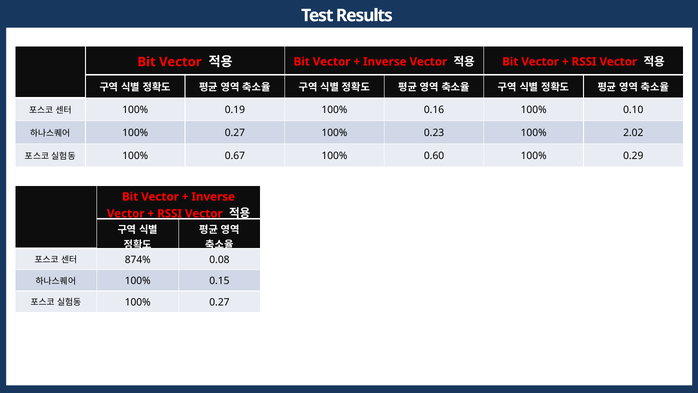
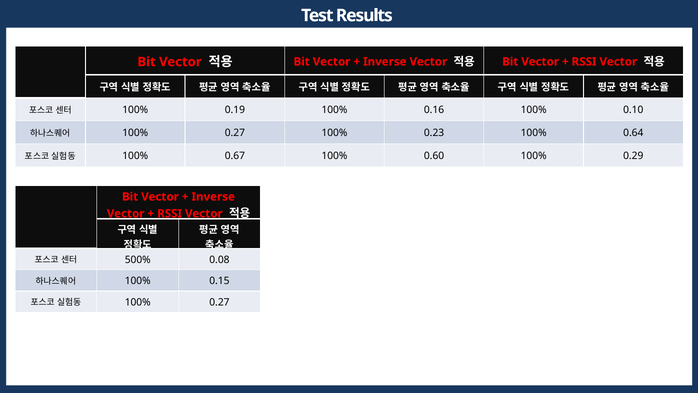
2.02: 2.02 -> 0.64
874%: 874% -> 500%
